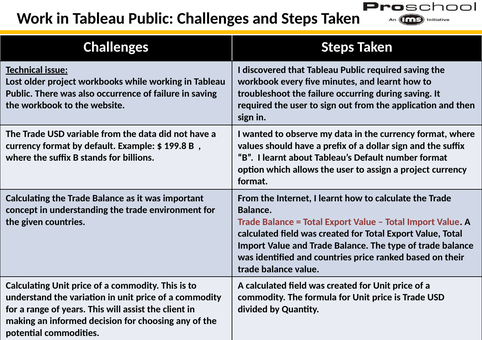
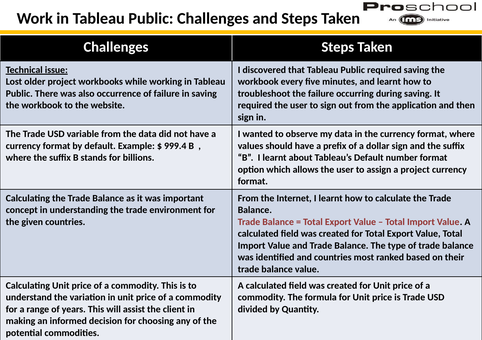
199.8: 199.8 -> 999.4
countries price: price -> most
